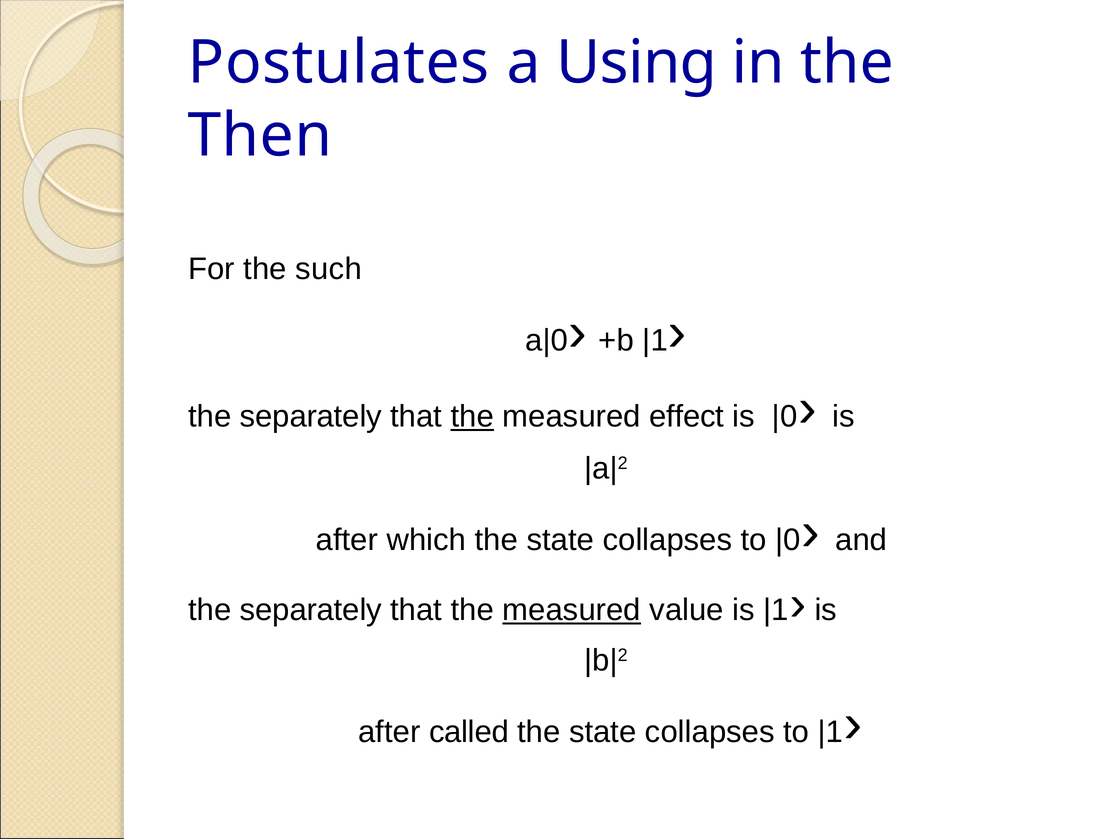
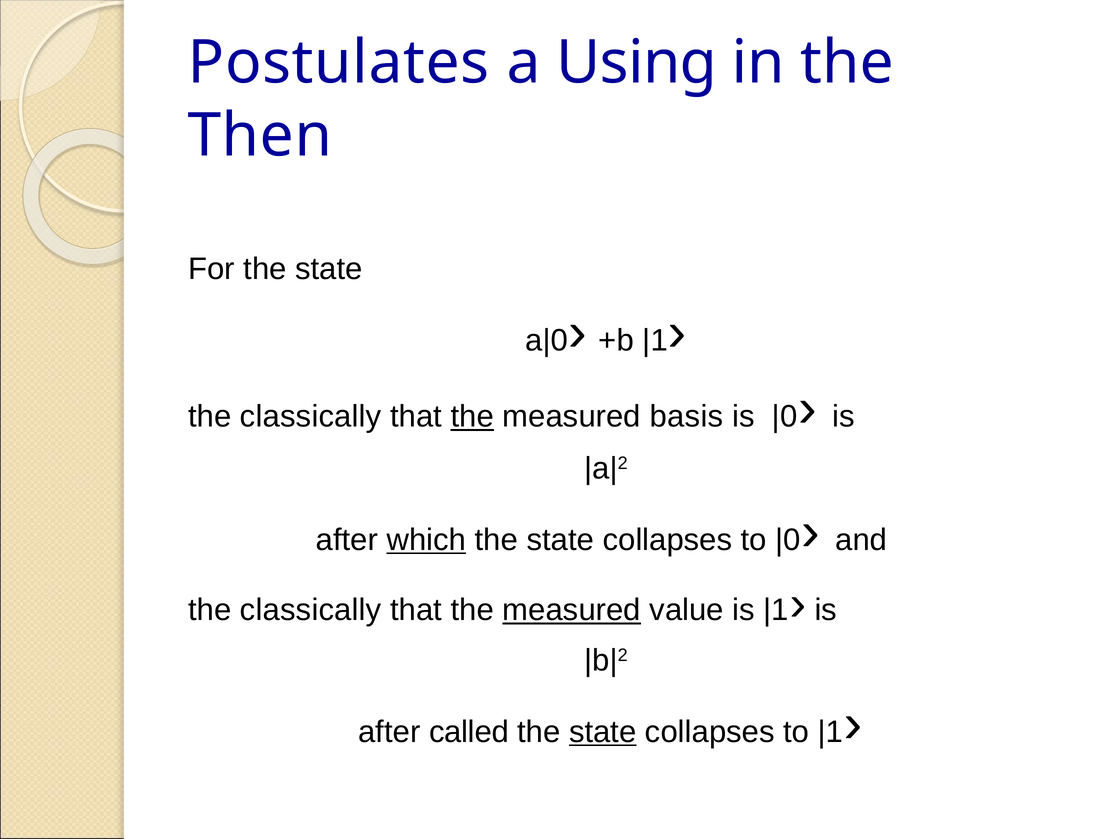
For the such: such -> state
separately at (311, 416): separately -> classically
effect: effect -> basis
which underline: none -> present
separately at (311, 610): separately -> classically
state at (603, 731) underline: none -> present
